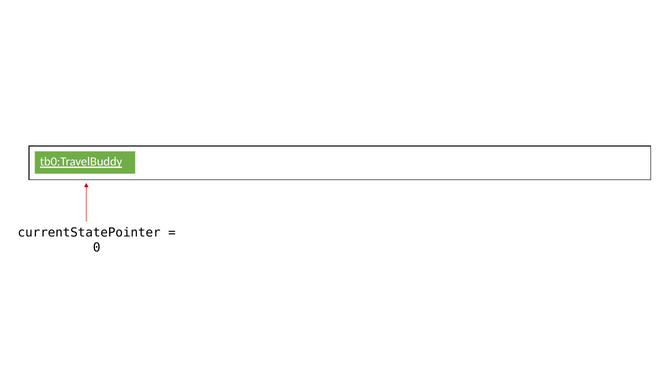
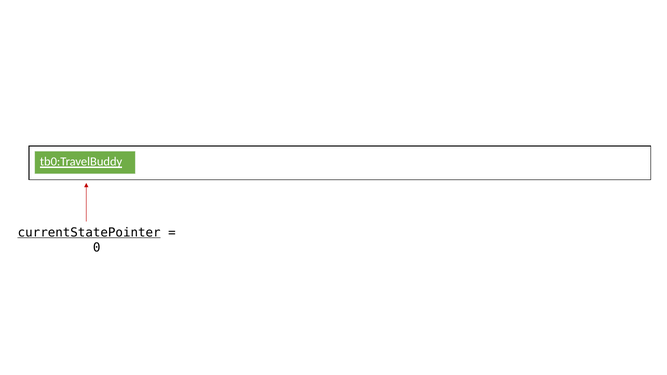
currentStatePointer underline: none -> present
